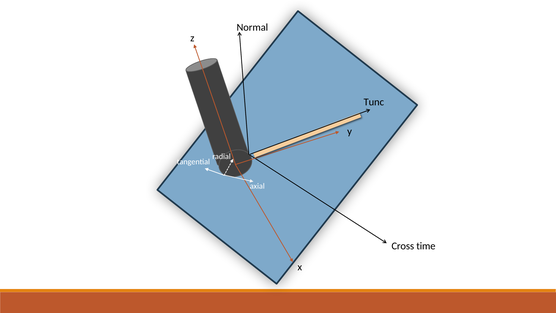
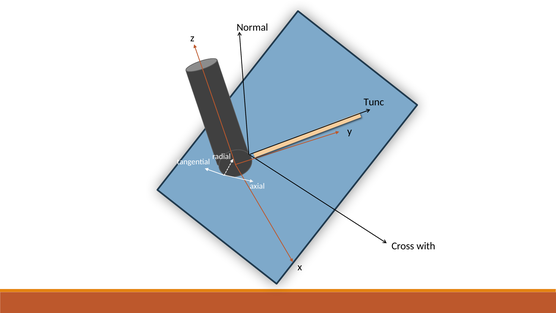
time: time -> with
